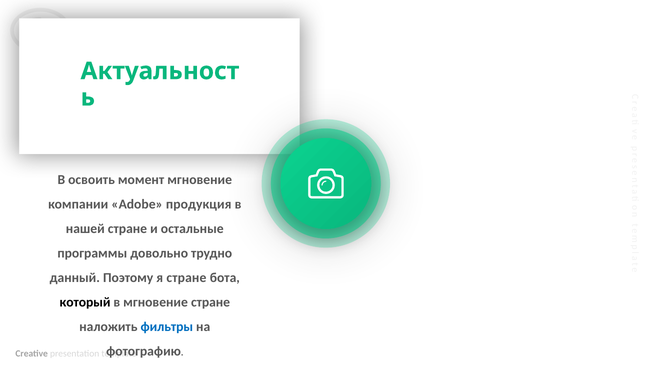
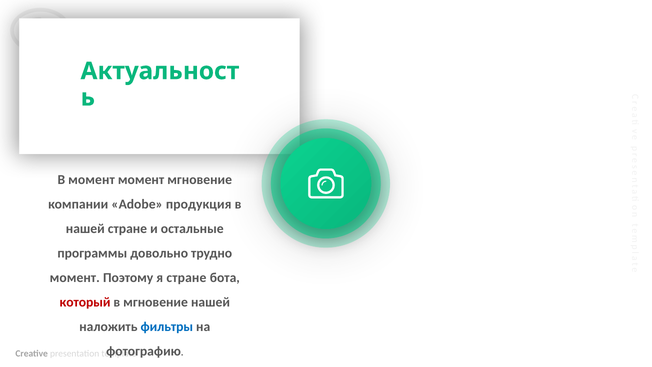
В освоить: освоить -> момент
данный at (75, 277): данный -> момент
который colour: black -> red
мгновение стране: стране -> нашей
